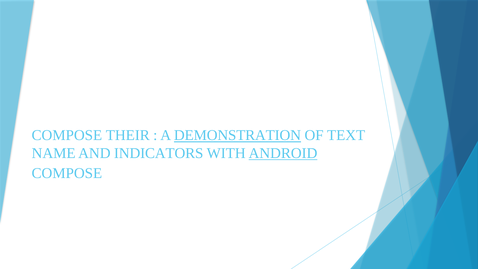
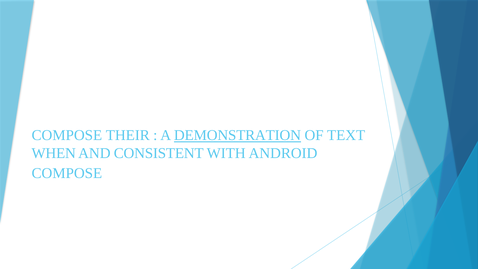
NAME: NAME -> WHEN
INDICATORS: INDICATORS -> CONSISTENT
ANDROID underline: present -> none
